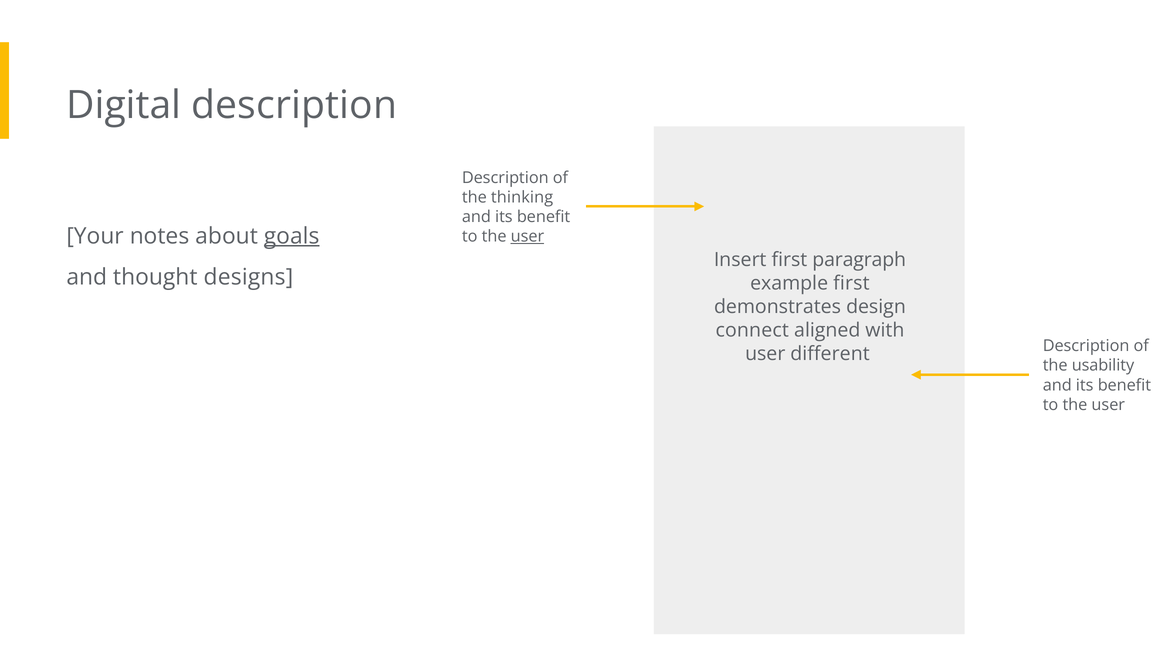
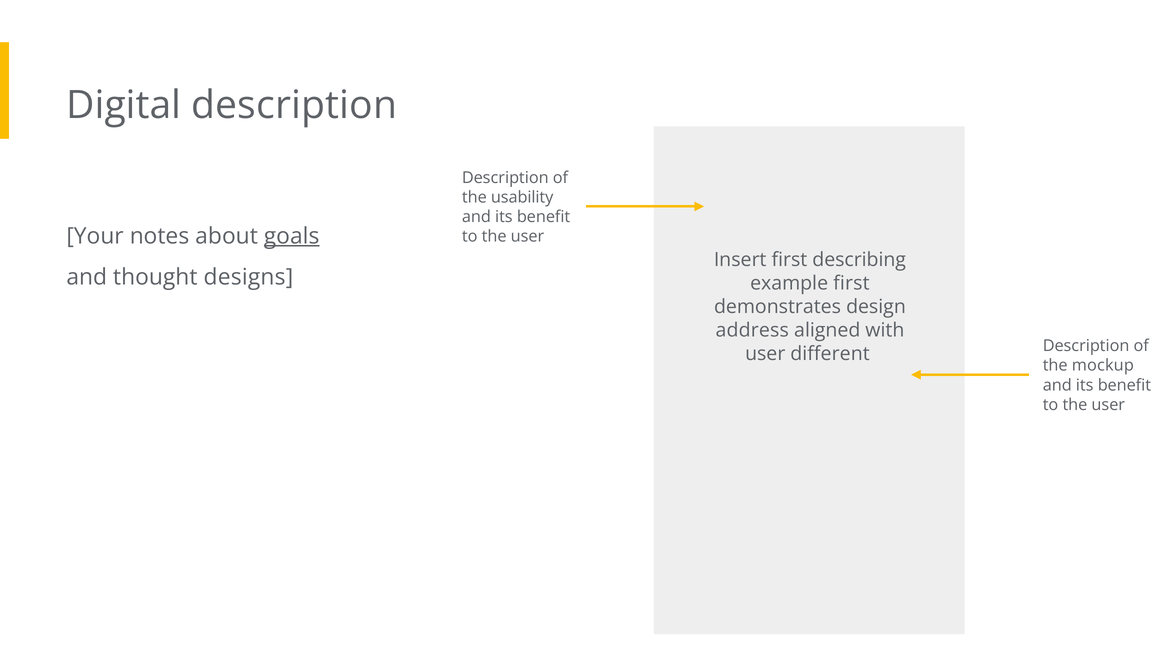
thinking: thinking -> usability
user at (527, 237) underline: present -> none
paragraph: paragraph -> describing
connect: connect -> address
usability: usability -> mockup
